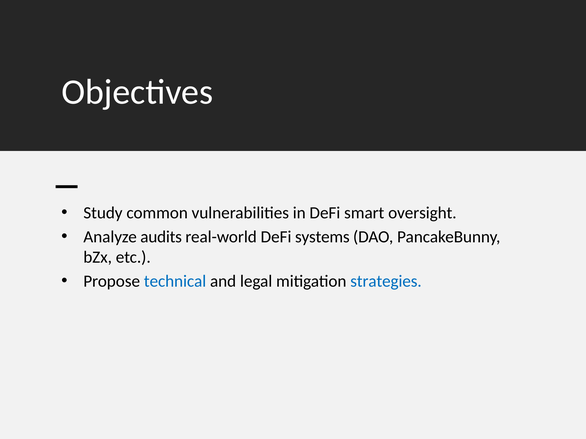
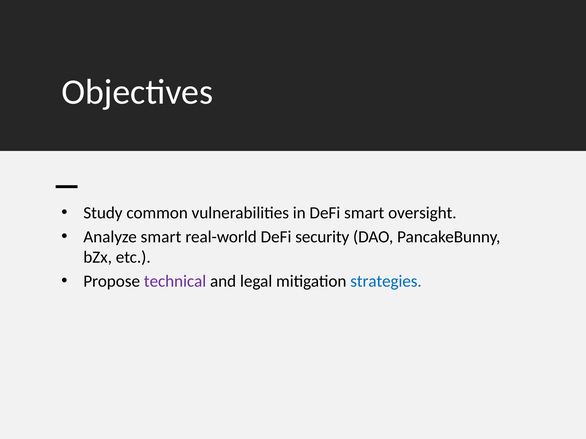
Analyze audits: audits -> smart
systems: systems -> security
technical colour: blue -> purple
